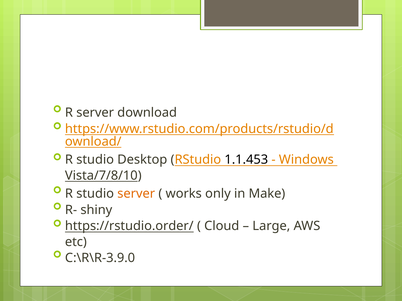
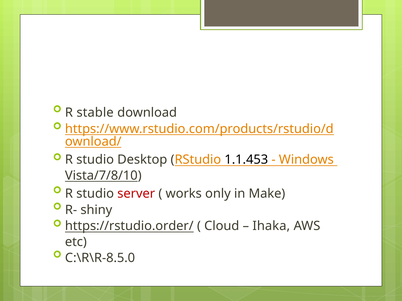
R server: server -> stable
server at (136, 194) colour: orange -> red
Large: Large -> Ihaka
C:\R\R-3.9.0: C:\R\R-3.9.0 -> C:\R\R-8.5.0
